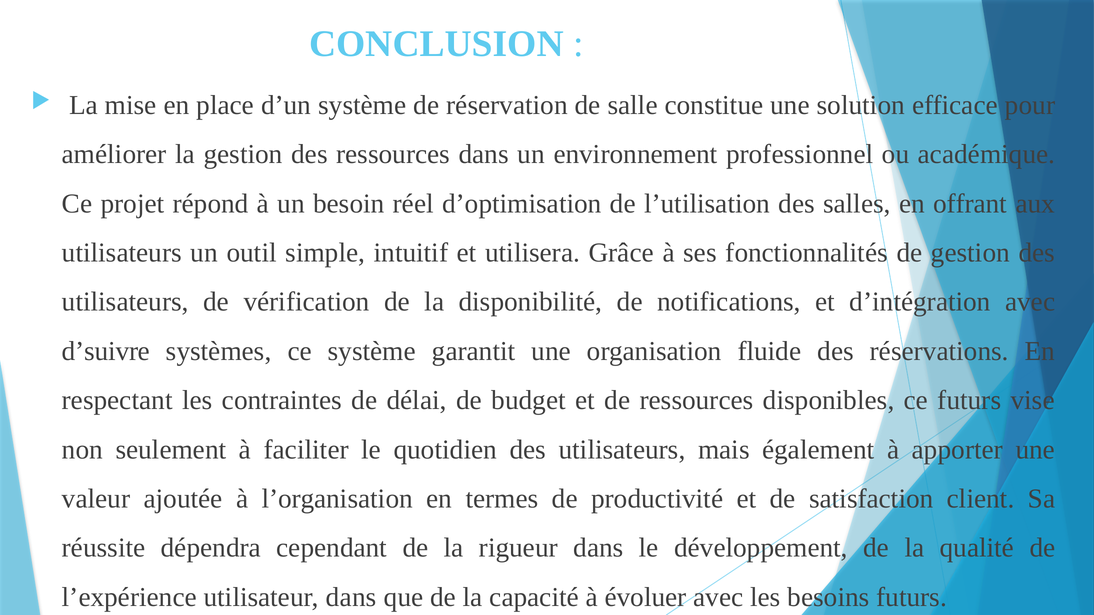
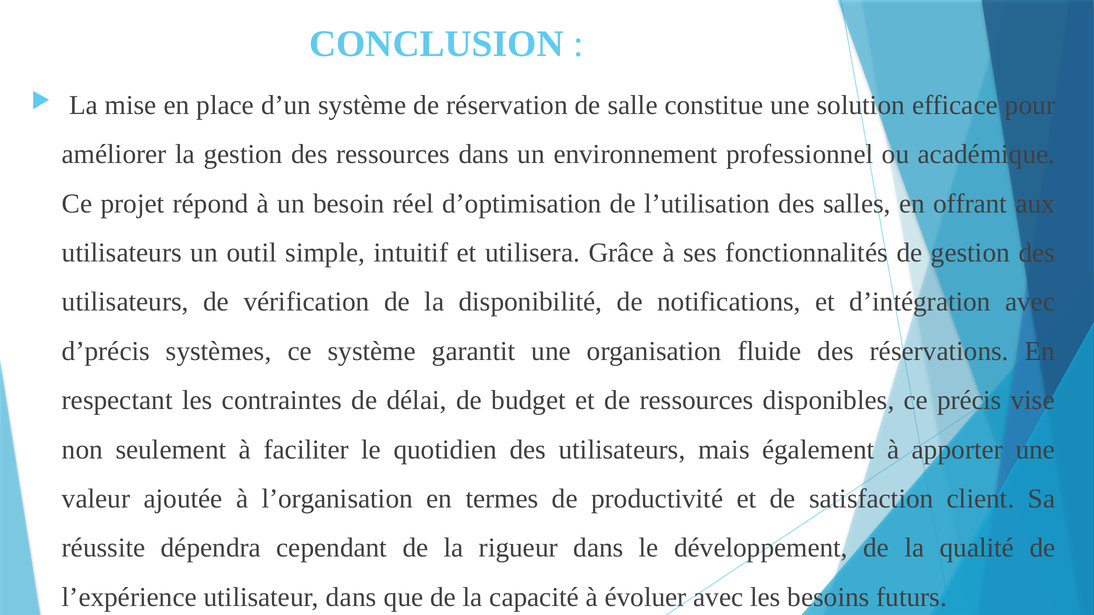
d’suivre: d’suivre -> d’précis
ce futurs: futurs -> précis
